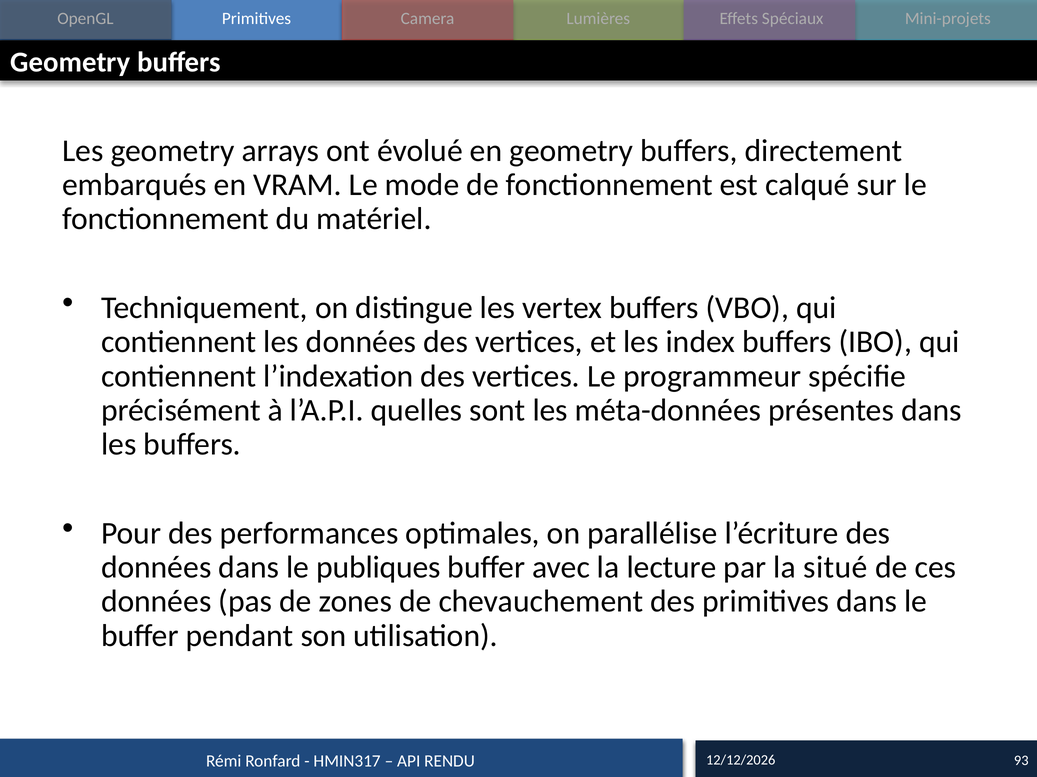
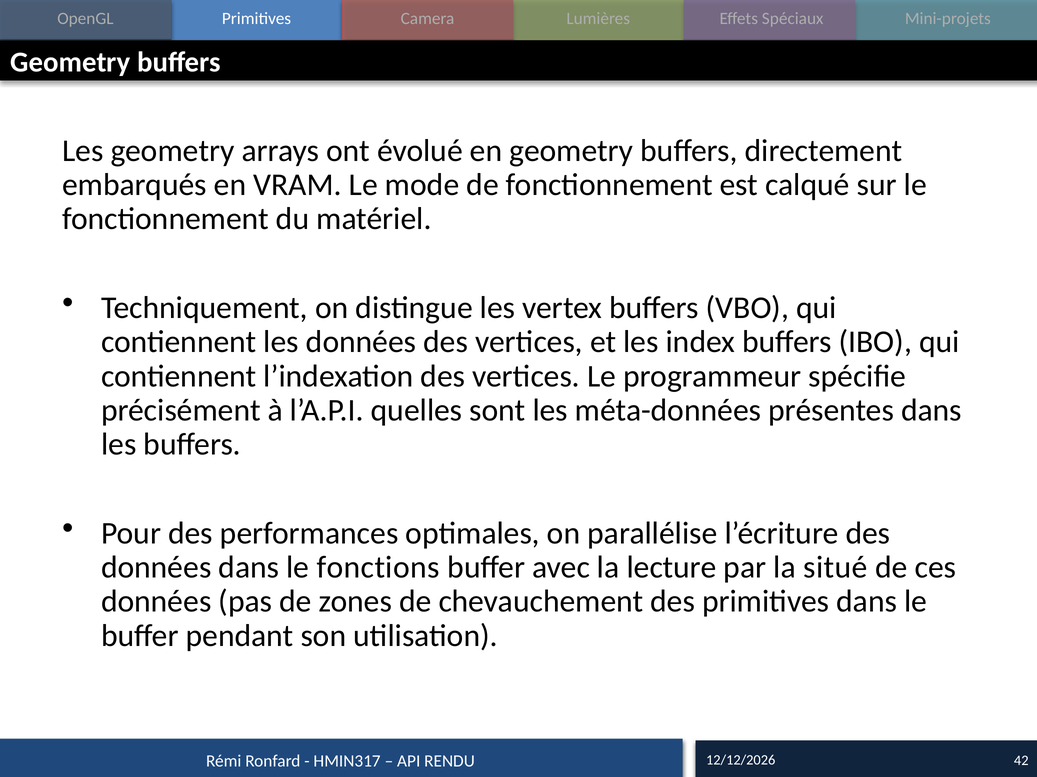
publiques: publiques -> fonctions
93: 93 -> 42
